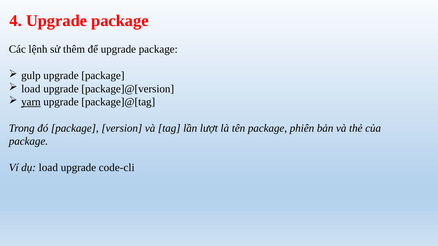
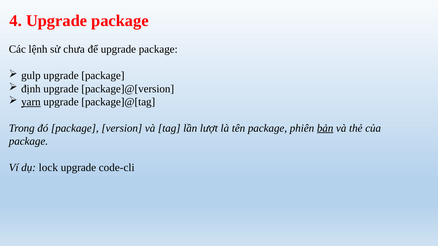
thêm: thêm -> chưa
load at (31, 89): load -> định
bản underline: none -> present
dụ load: load -> lock
